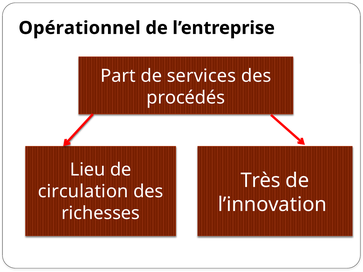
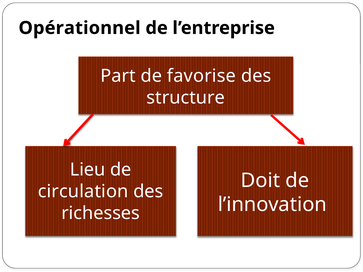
services: services -> favorise
procédés: procédés -> structure
Très: Très -> Doit
